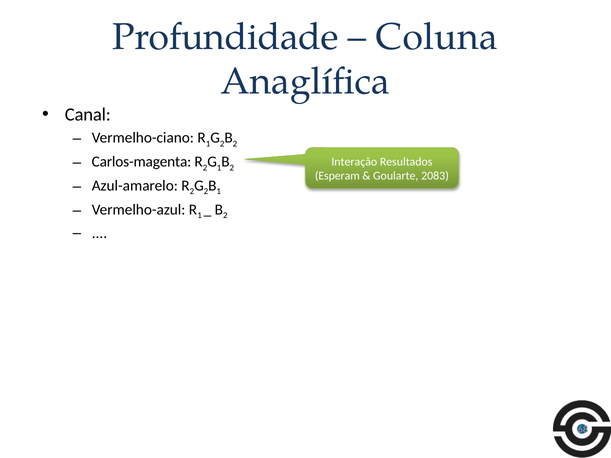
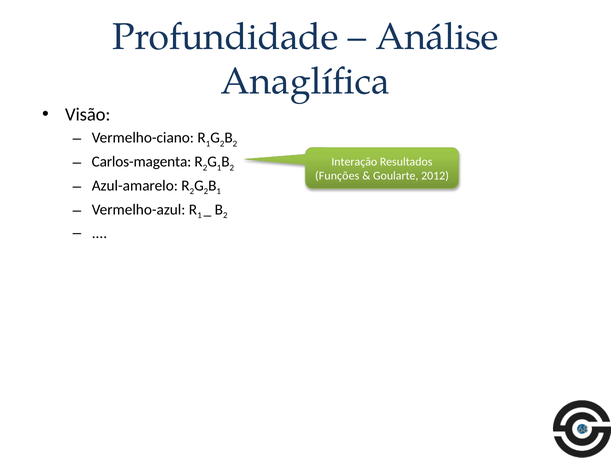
Coluna: Coluna -> Análise
Canal: Canal -> Visão
Esperam: Esperam -> Funções
2083: 2083 -> 2012
